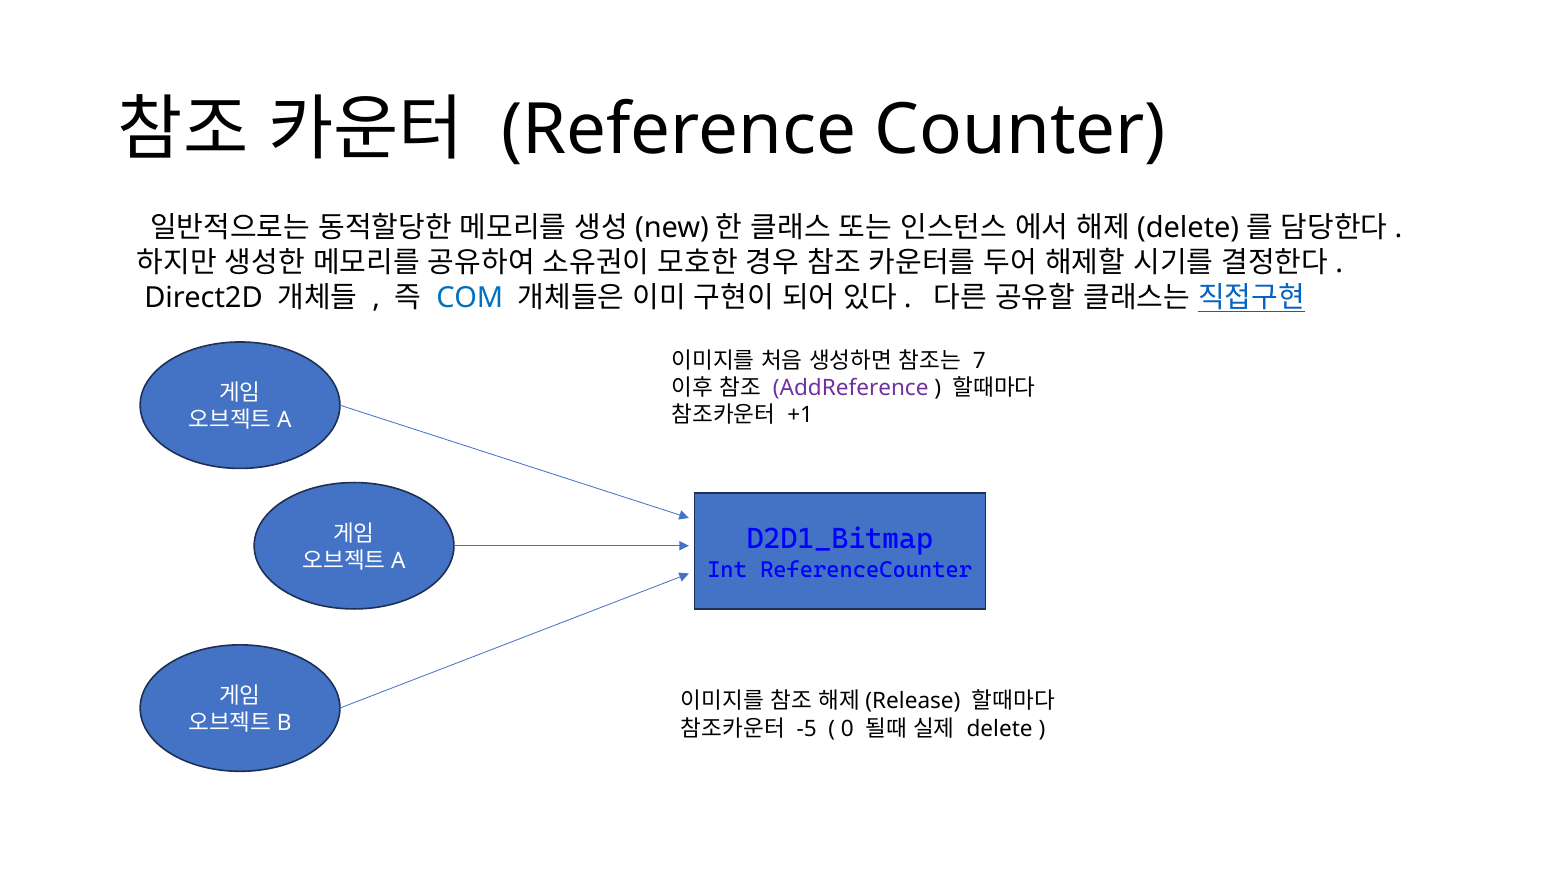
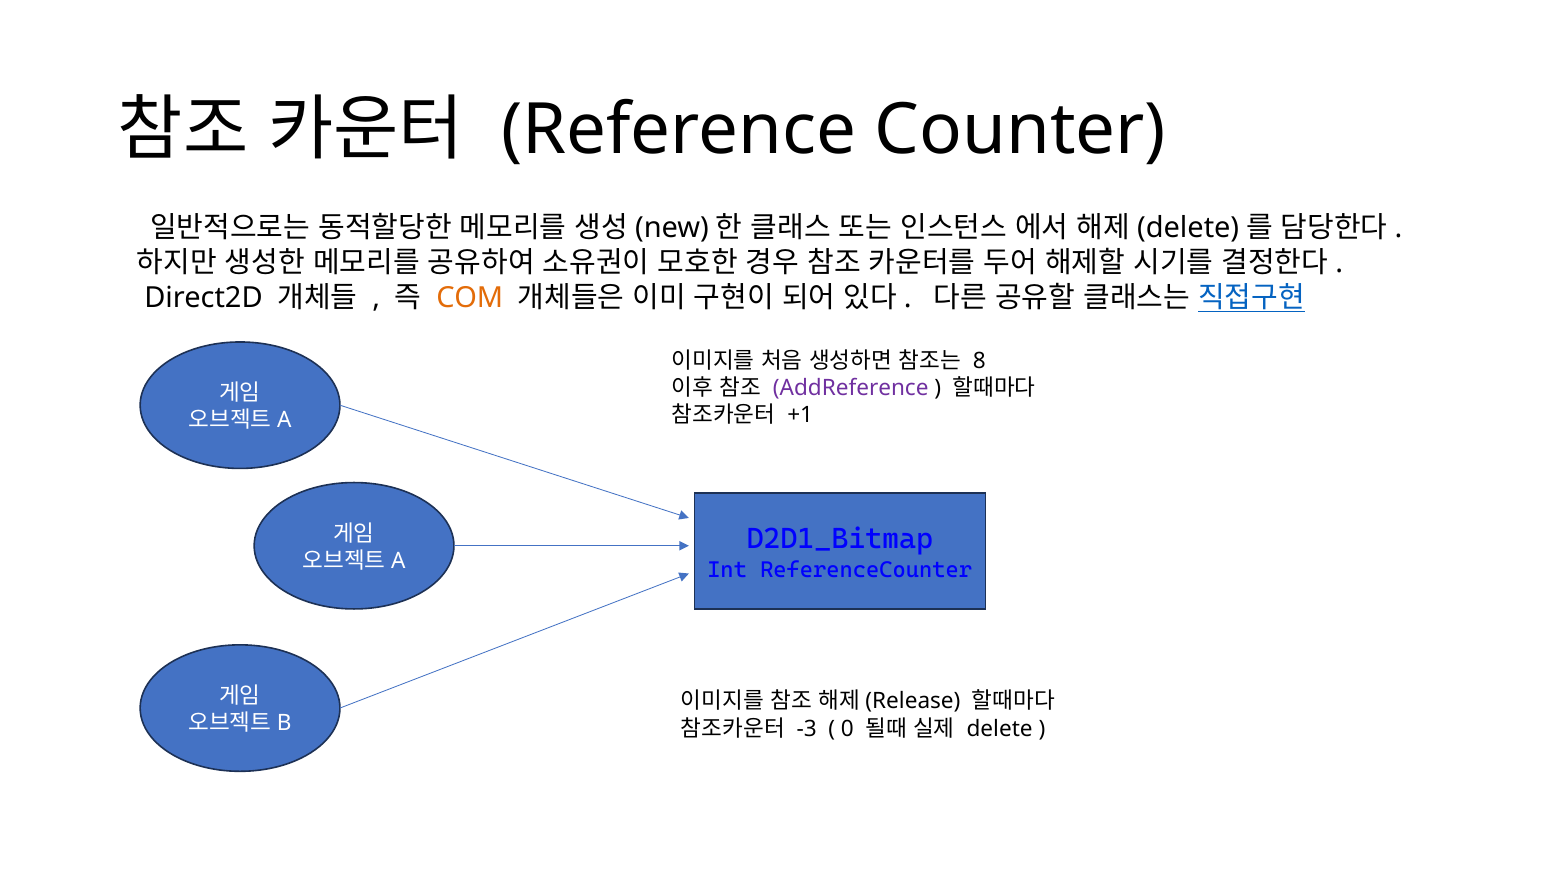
COM colour: blue -> orange
7: 7 -> 8
-5: -5 -> -3
